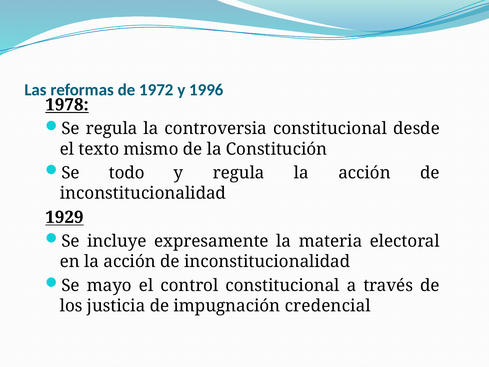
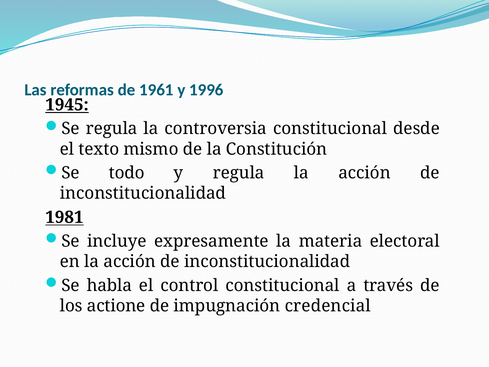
1972: 1972 -> 1961
1978: 1978 -> 1945
1929: 1929 -> 1981
mayo: mayo -> habla
justicia: justicia -> actione
